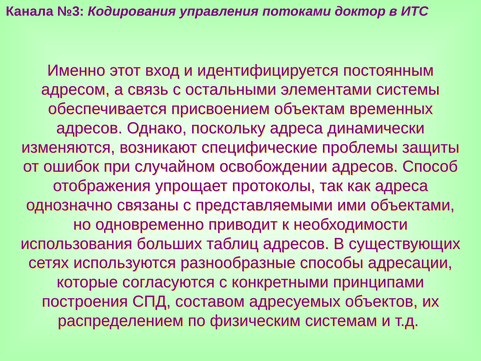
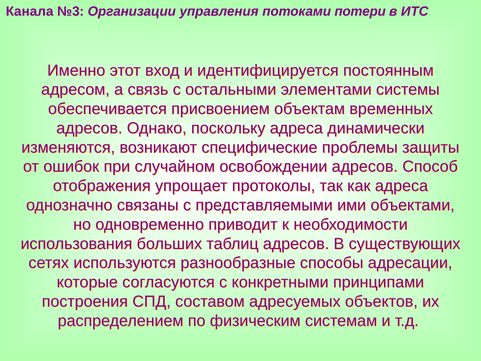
Кодирования: Кодирования -> Организации
доктор: доктор -> потери
